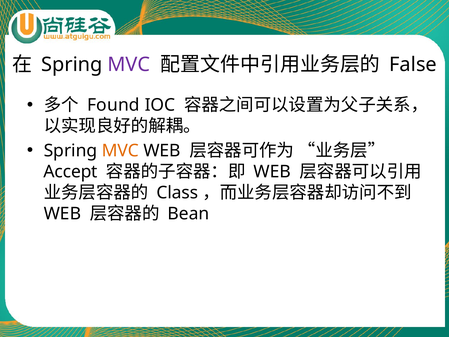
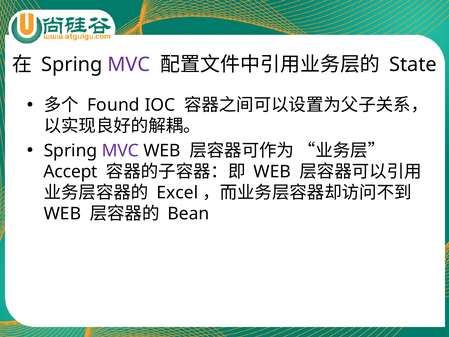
False: False -> State
MVC at (120, 151) colour: orange -> purple
Class: Class -> Excel
